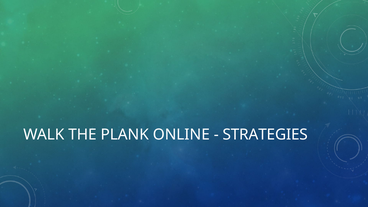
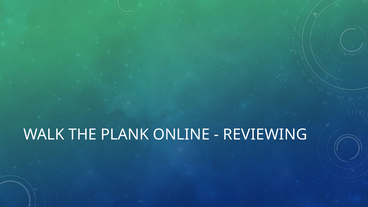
STRATEGIES: STRATEGIES -> REVIEWING
